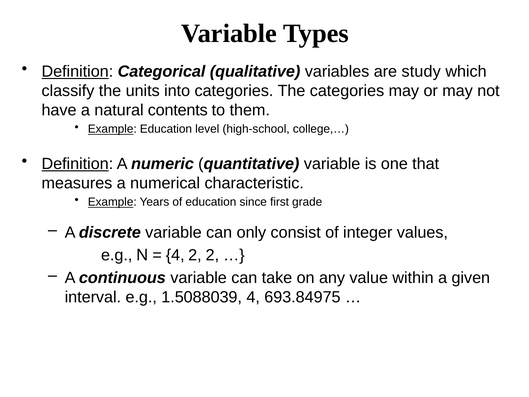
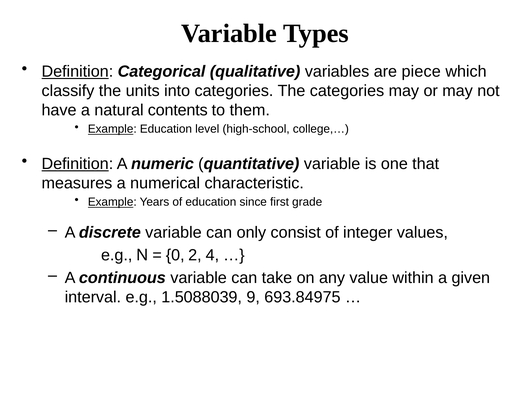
study: study -> piece
4 at (175, 255): 4 -> 0
2 2: 2 -> 4
1.5088039 4: 4 -> 9
